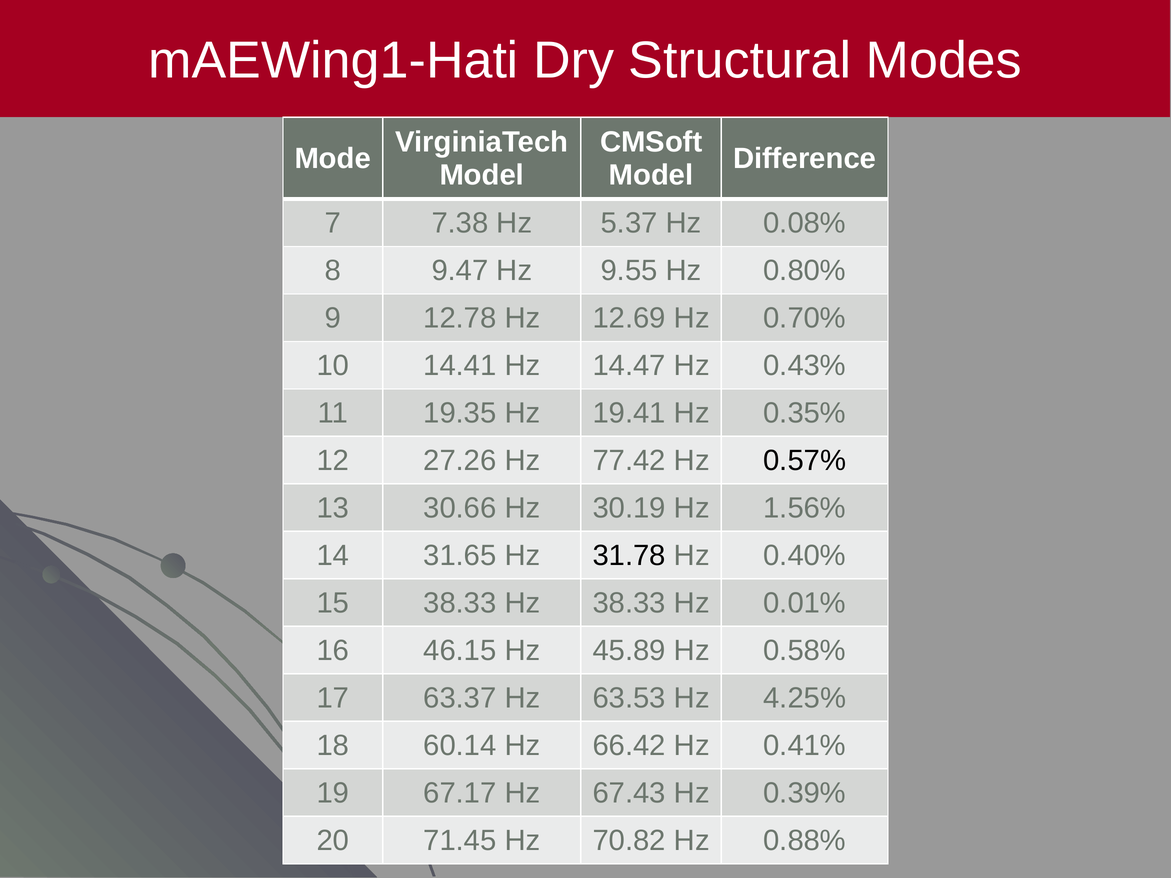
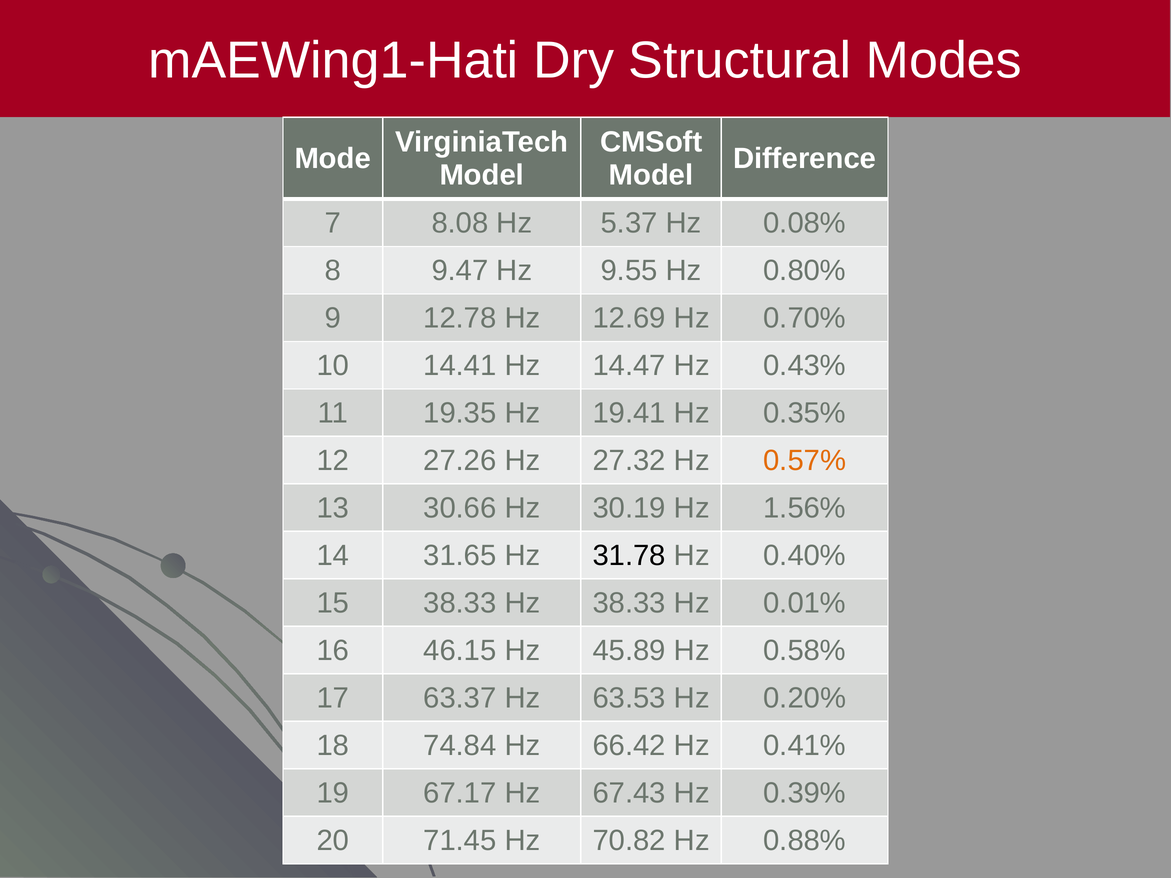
7.38: 7.38 -> 8.08
77.42: 77.42 -> 27.32
0.57% colour: black -> orange
4.25%: 4.25% -> 0.20%
60.14: 60.14 -> 74.84
